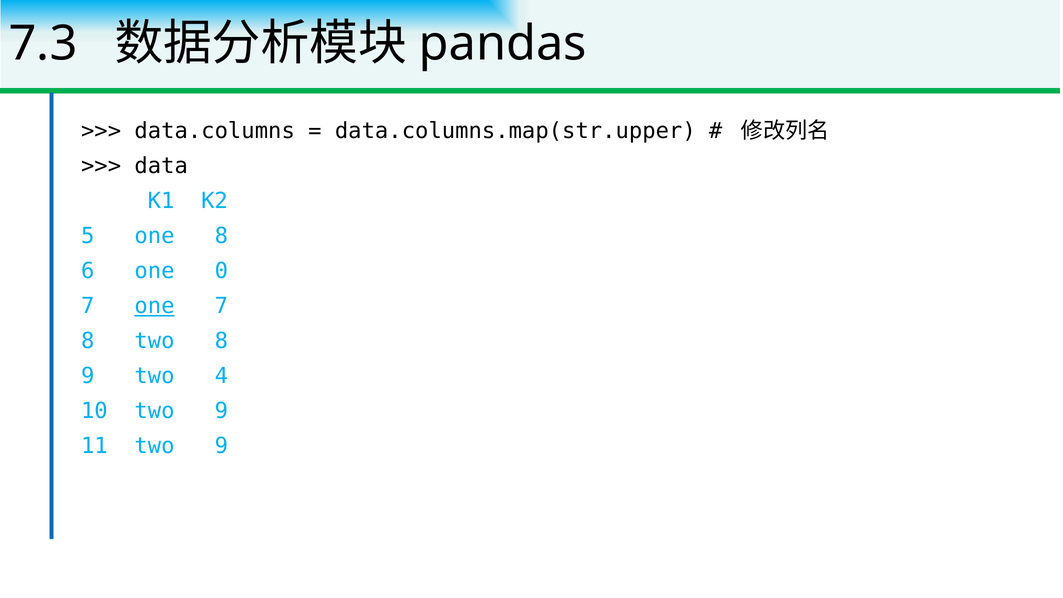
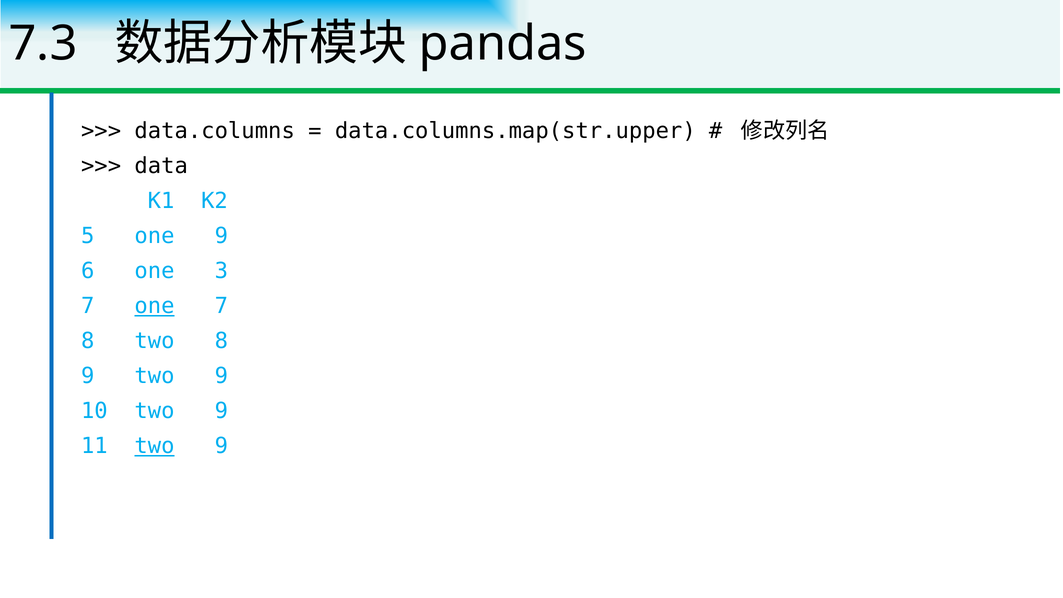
one 8: 8 -> 9
0: 0 -> 3
9 two 4: 4 -> 9
two at (155, 446) underline: none -> present
